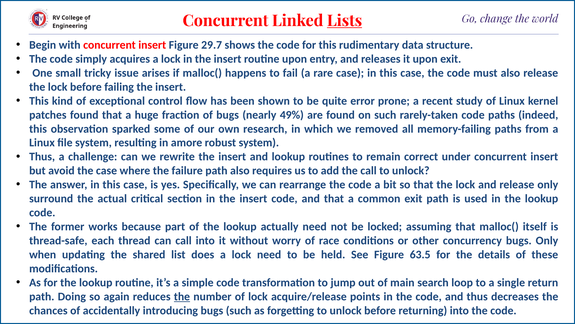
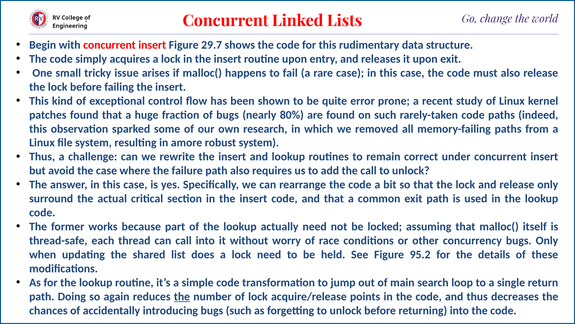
Lists underline: present -> none
49%: 49% -> 80%
63.5: 63.5 -> 95.2
